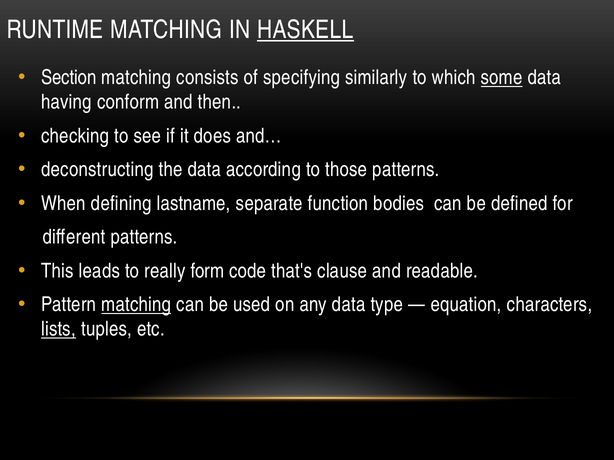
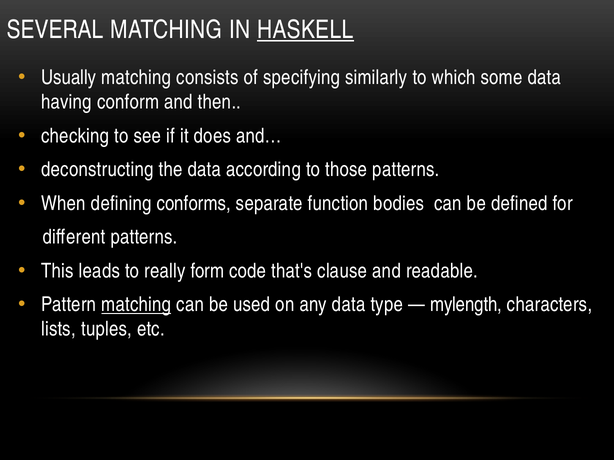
RUNTIME: RUNTIME -> SEVERAL
Section: Section -> Usually
some underline: present -> none
lastname: lastname -> conforms
equation: equation -> mylength
lists underline: present -> none
